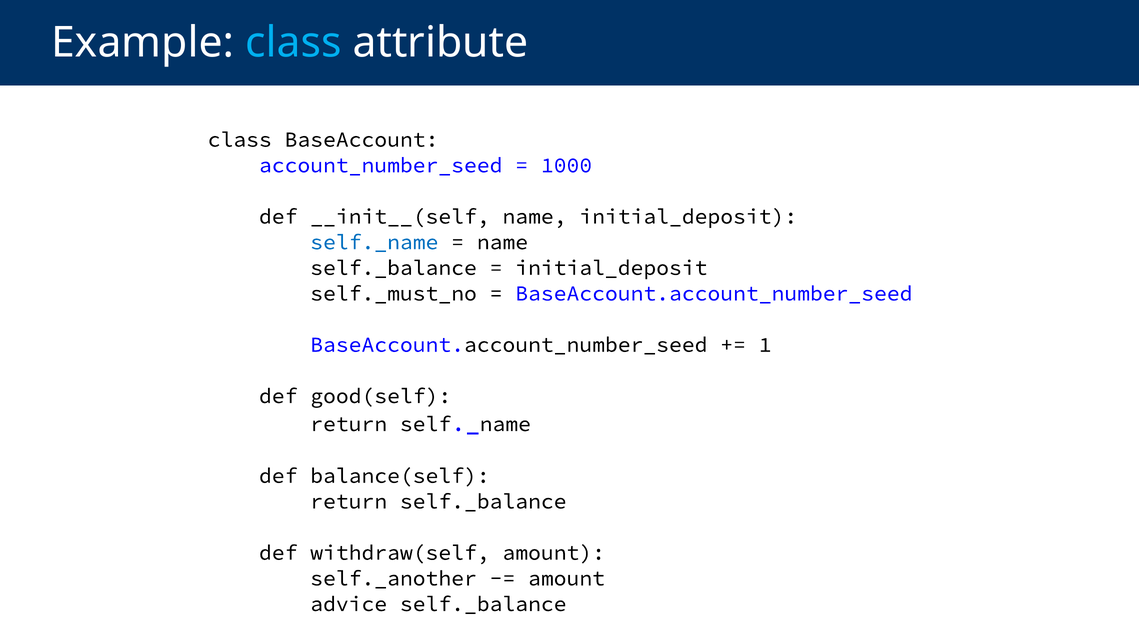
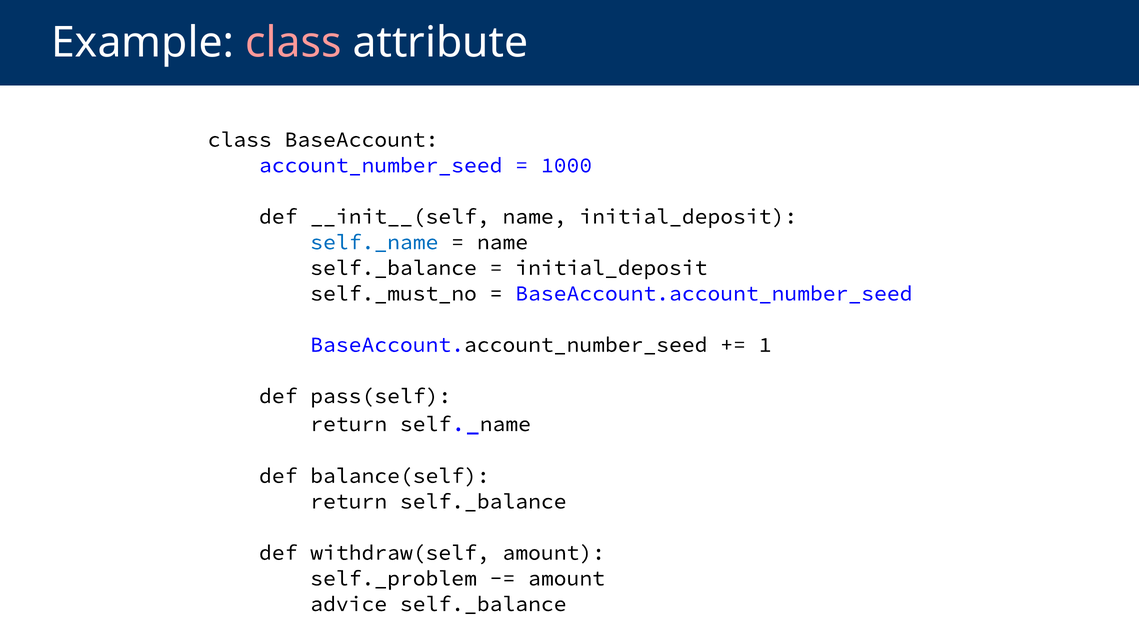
class at (293, 42) colour: light blue -> pink
good(self: good(self -> pass(self
self._another: self._another -> self._problem
